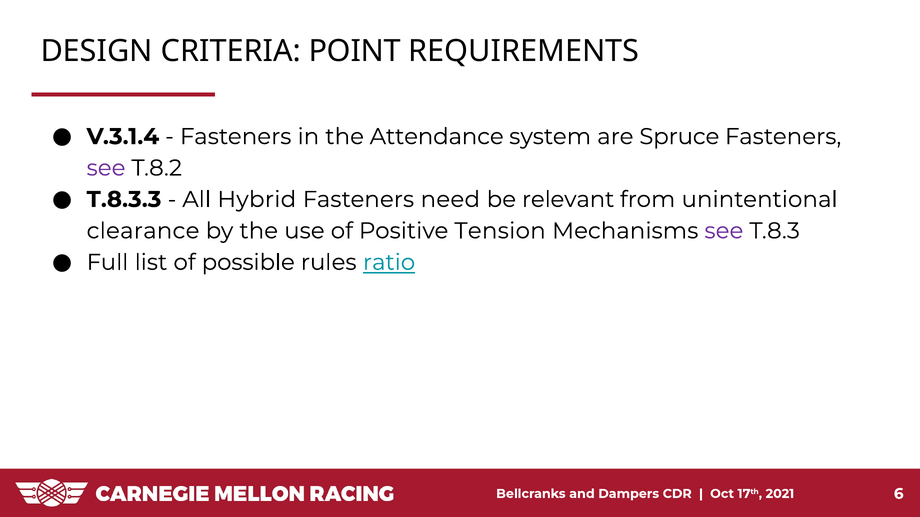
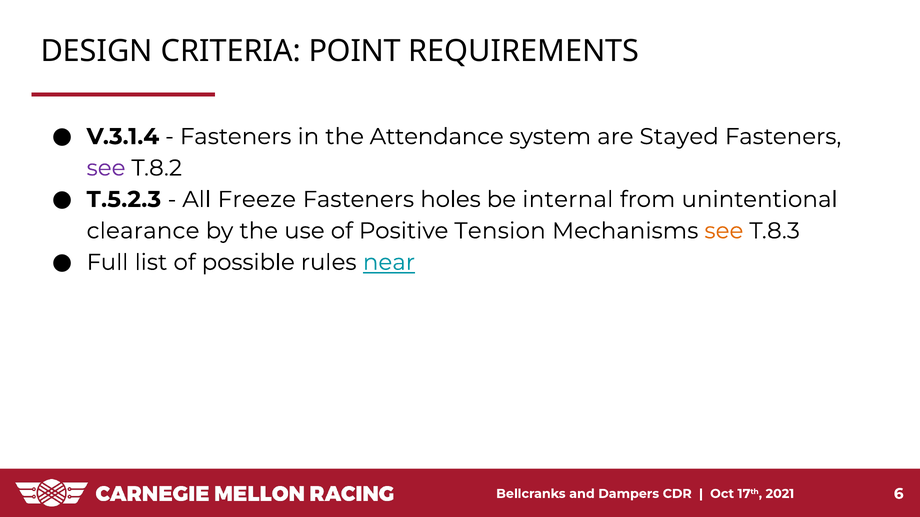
Spruce: Spruce -> Stayed
T.8.3.3: T.8.3.3 -> T.5.2.3
Hybrid: Hybrid -> Freeze
need: need -> holes
relevant: relevant -> internal
see at (724, 231) colour: purple -> orange
ratio: ratio -> near
